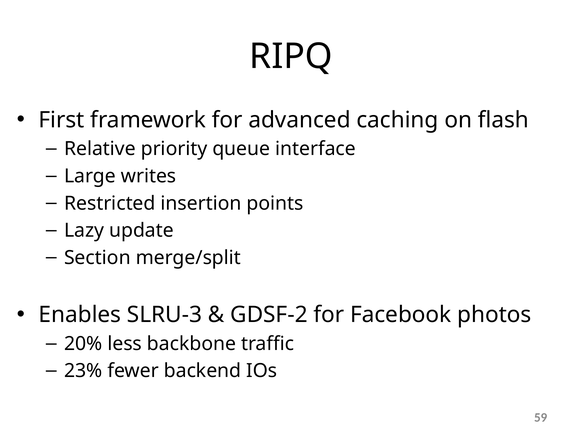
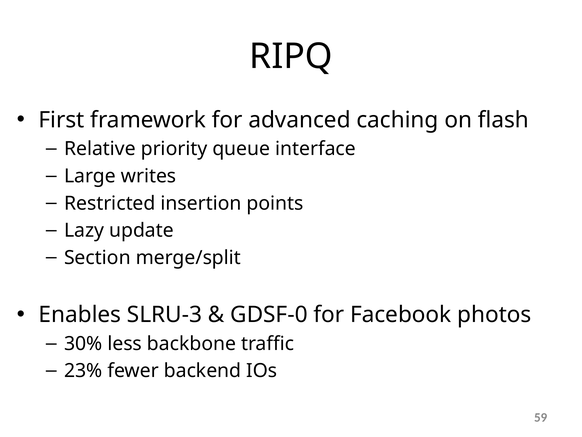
GDSF-2: GDSF-2 -> GDSF-0
20%: 20% -> 30%
